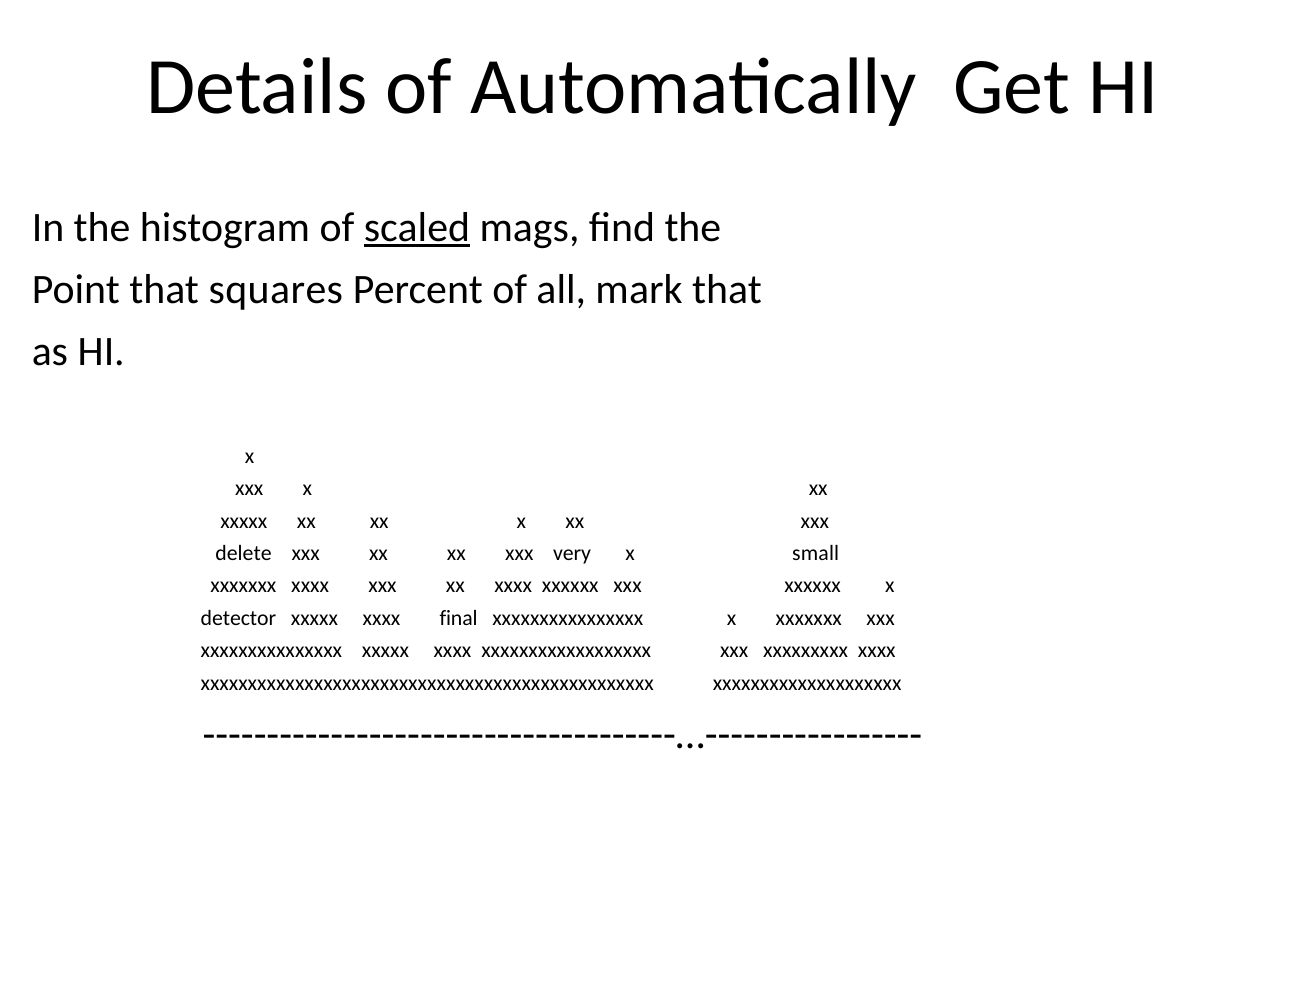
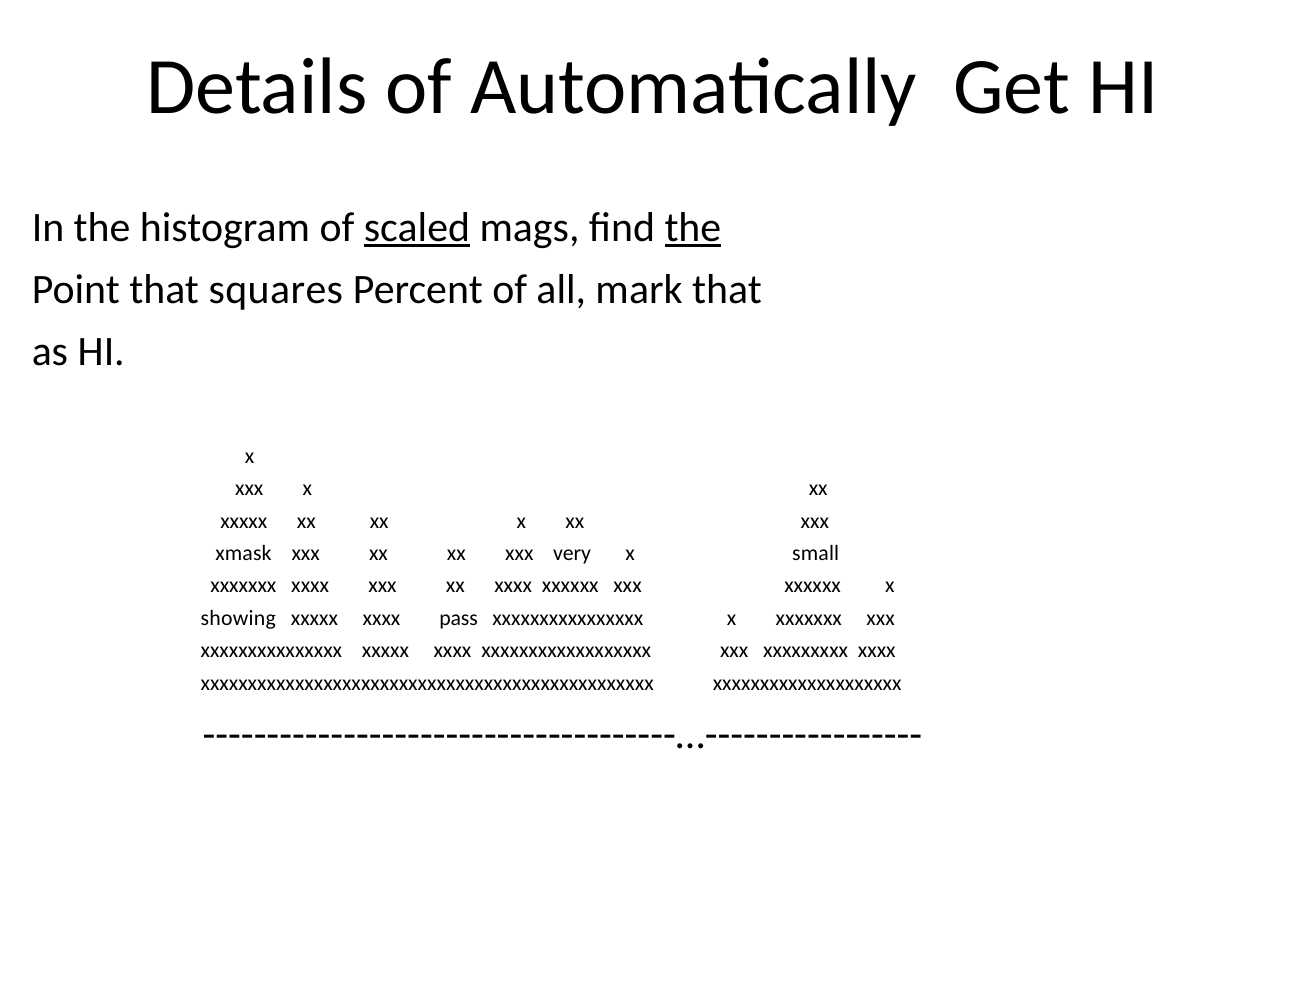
the at (693, 227) underline: none -> present
delete: delete -> xmask
detector: detector -> showing
final: final -> pass
